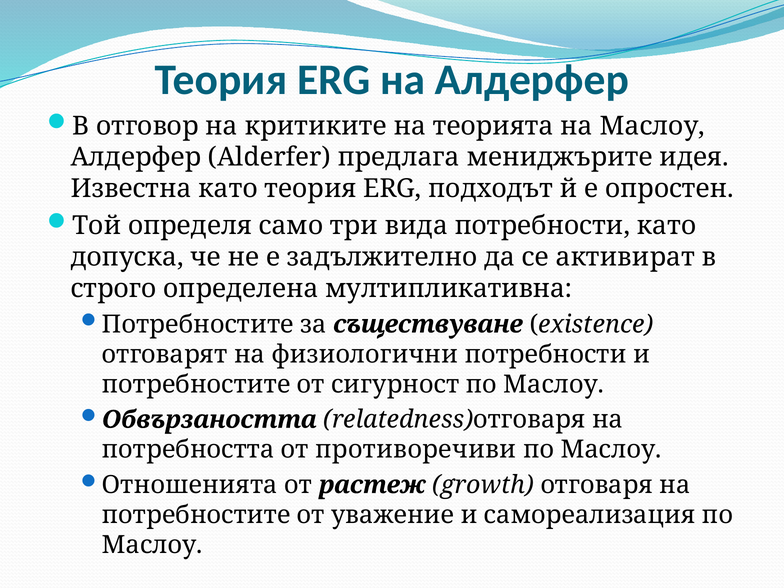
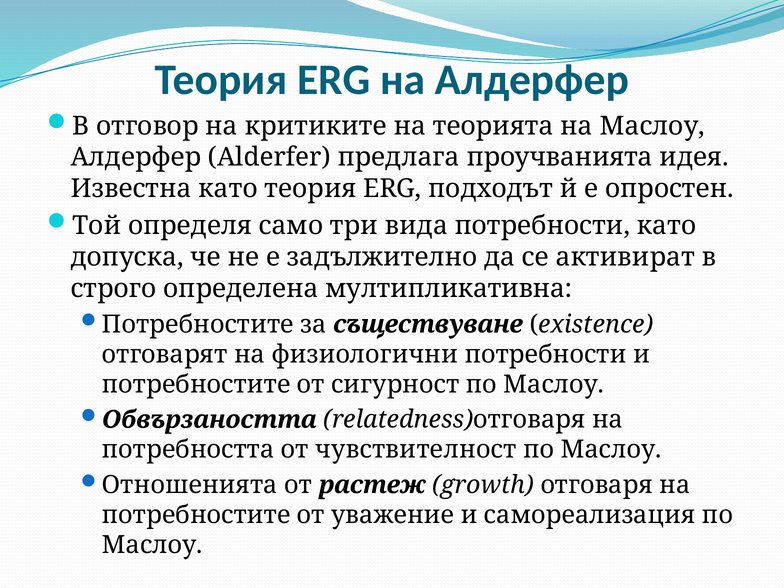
мениджърите: мениджърите -> проучванията
противоречиви: противоречиви -> чувствителност
